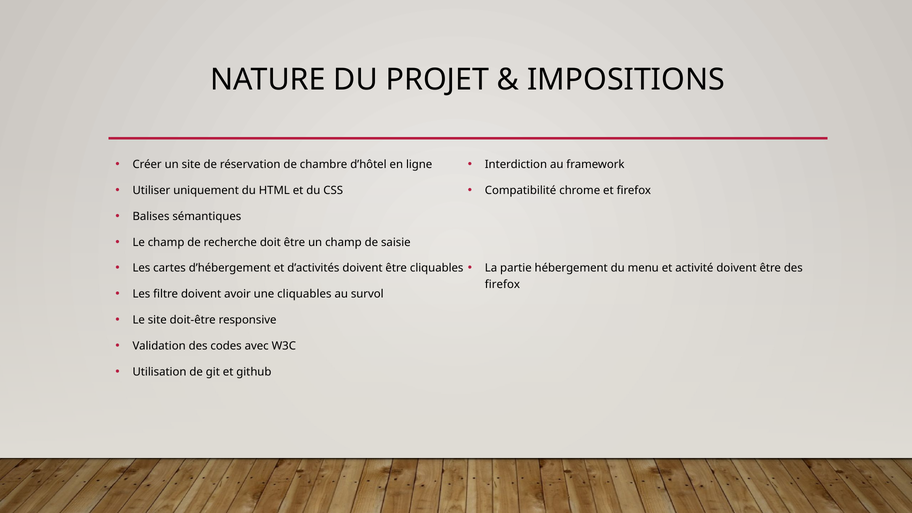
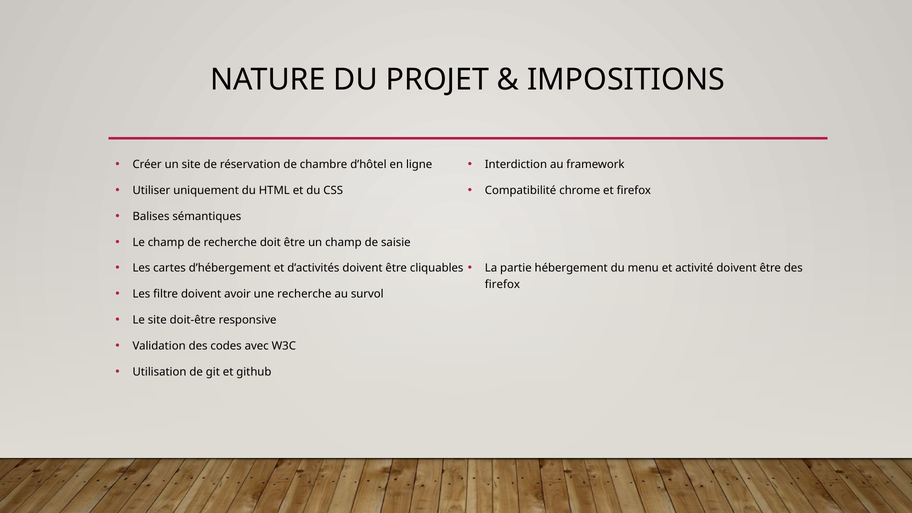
une cliquables: cliquables -> recherche
